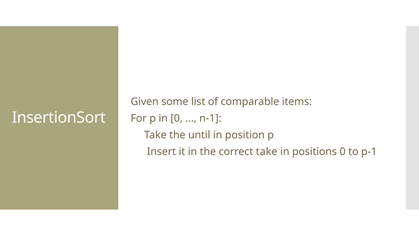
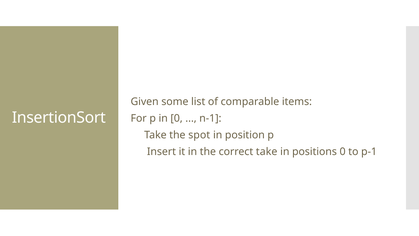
until: until -> spot
